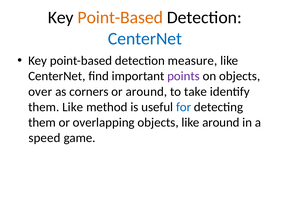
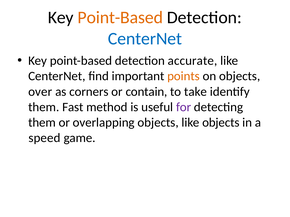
measure: measure -> accurate
points colour: purple -> orange
or around: around -> contain
them Like: Like -> Fast
for colour: blue -> purple
like around: around -> objects
